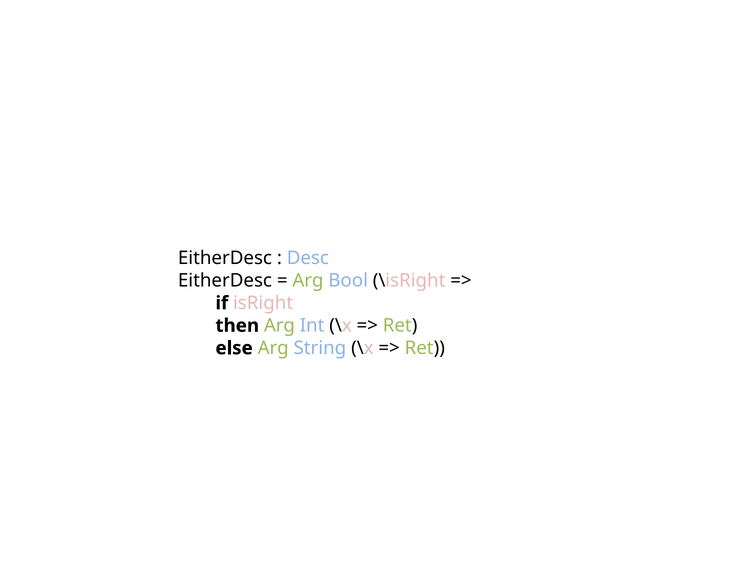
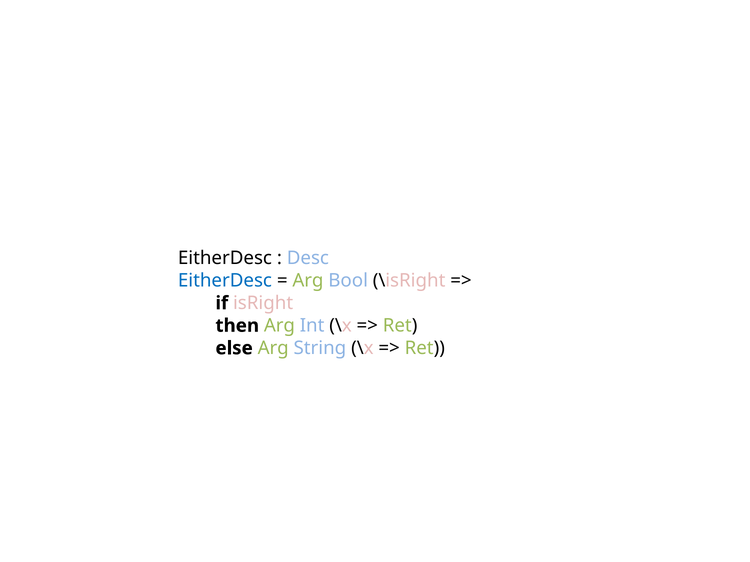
EitherDesc at (225, 281) colour: black -> blue
